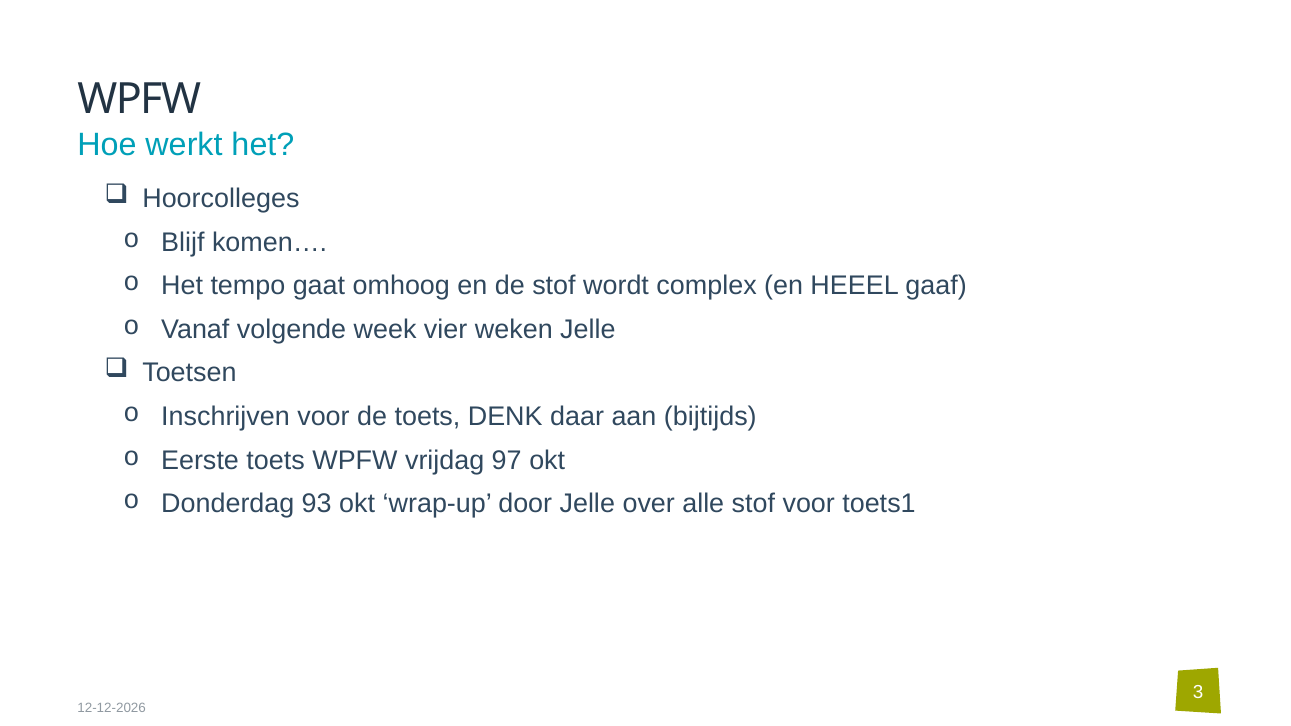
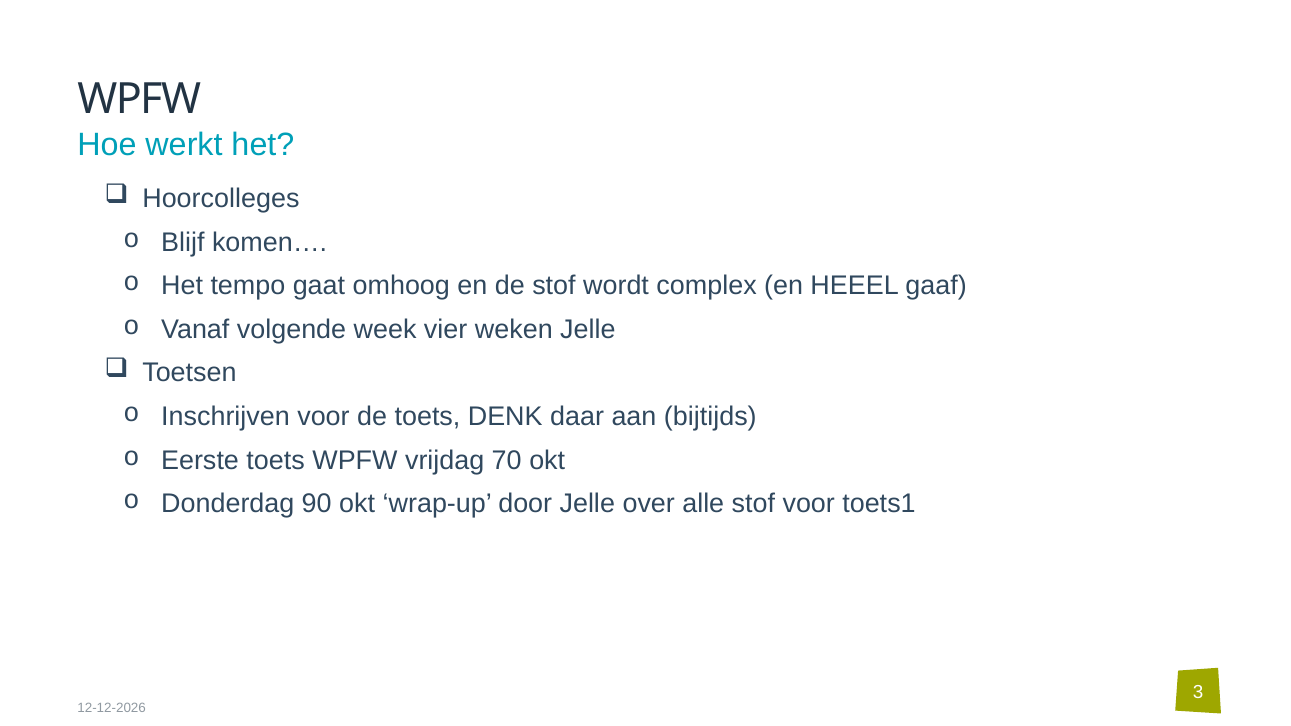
97: 97 -> 70
93: 93 -> 90
